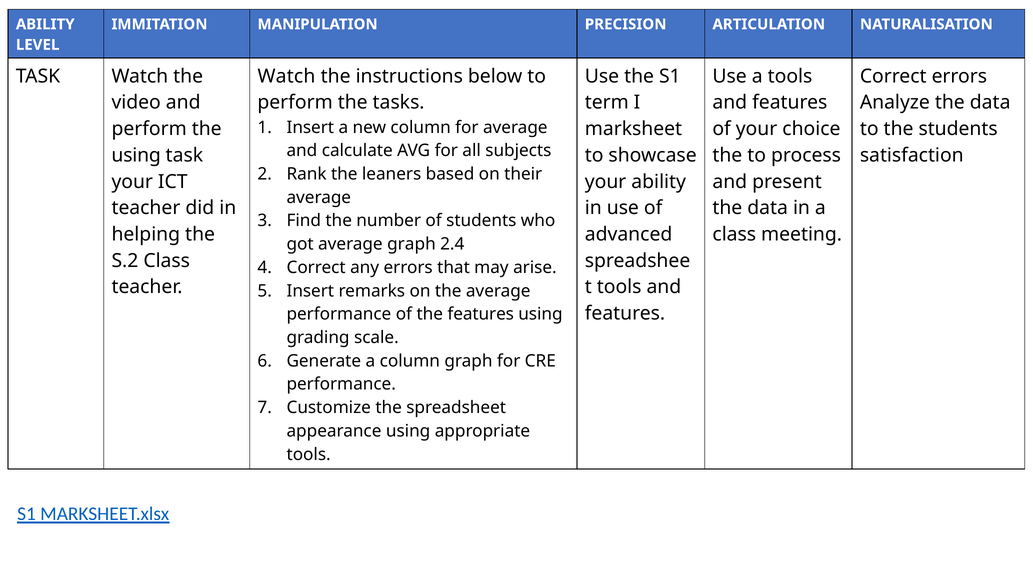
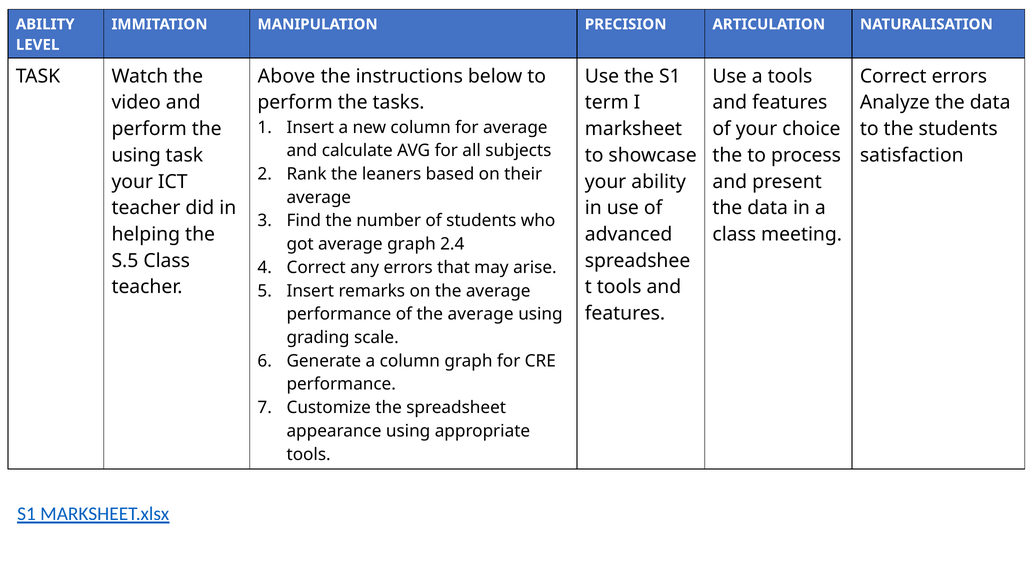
Watch at (286, 76): Watch -> Above
S.2: S.2 -> S.5
of the features: features -> average
